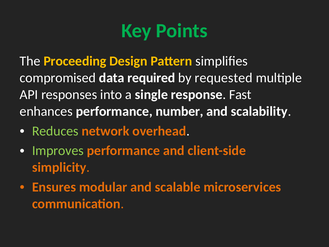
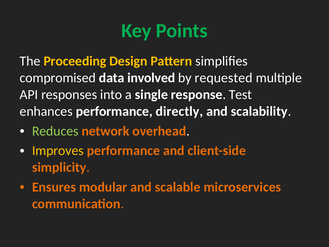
required: required -> involved
Fast: Fast -> Test
number: number -> directly
Improves colour: light green -> yellow
